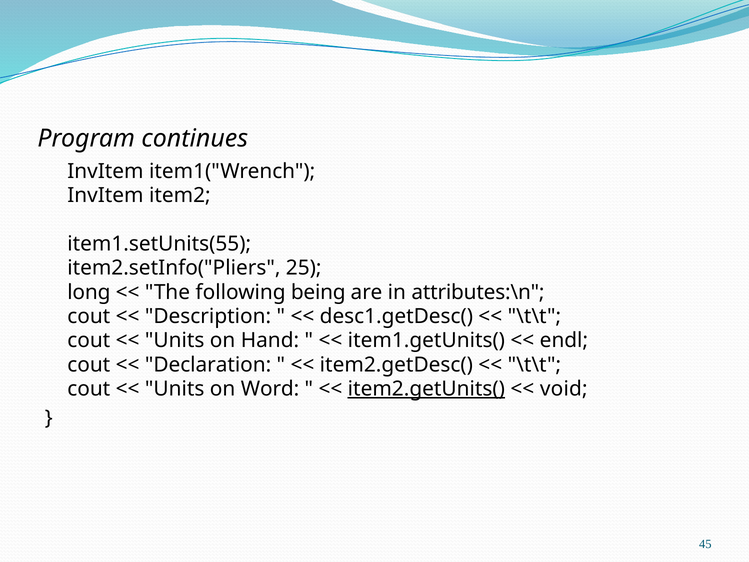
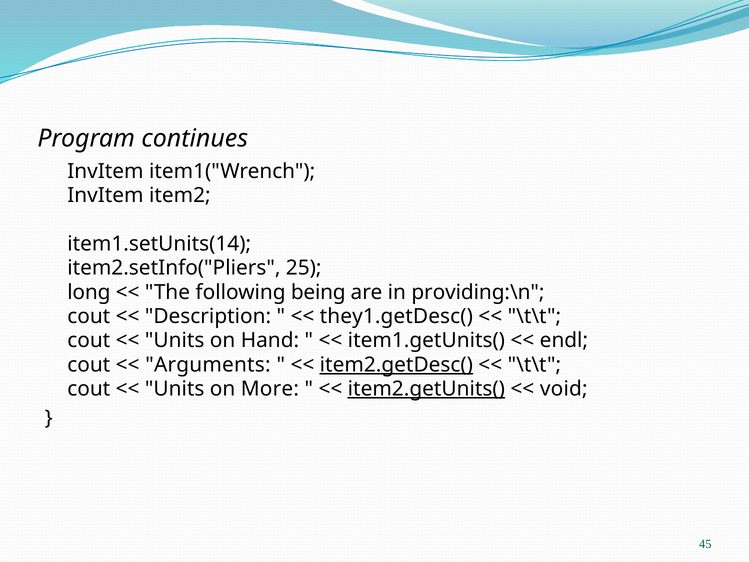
item1.setUnits(55: item1.setUnits(55 -> item1.setUnits(14
attributes:\n: attributes:\n -> providing:\n
desc1.getDesc(: desc1.getDesc( -> they1.getDesc(
Declaration: Declaration -> Arguments
item2.getDesc( underline: none -> present
Word: Word -> More
